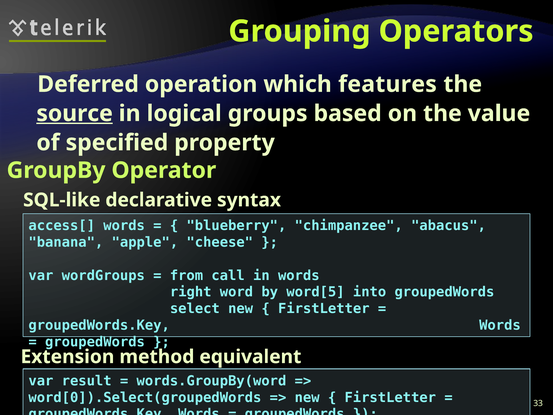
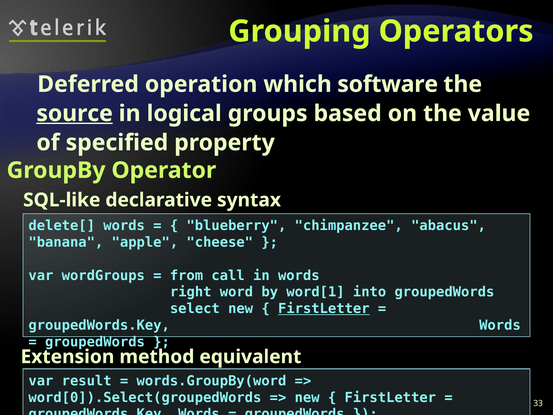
features: features -> software
access[: access[ -> delete[
word[5: word[5 -> word[1
FirstLetter at (324, 308) underline: none -> present
